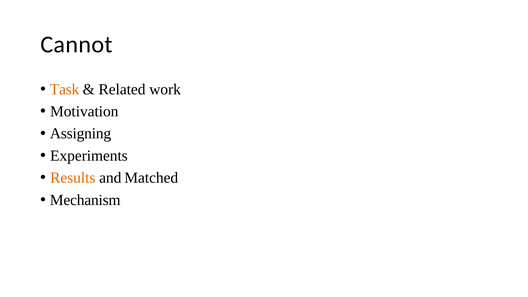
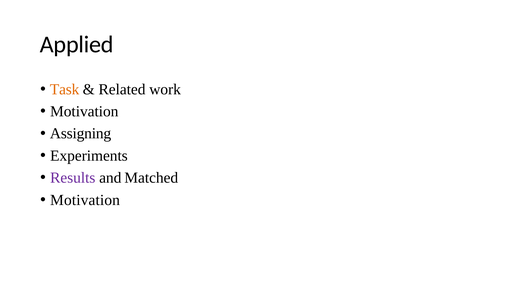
Cannot: Cannot -> Applied
Results colour: orange -> purple
Mechanism at (85, 200): Mechanism -> Motivation
